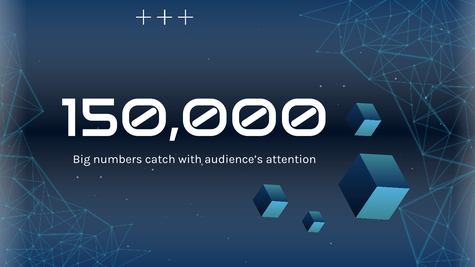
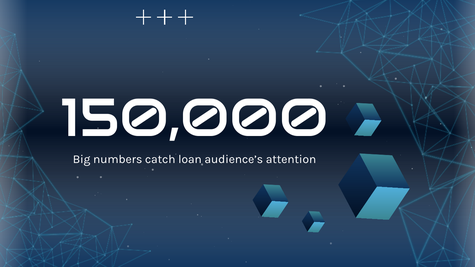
with: with -> loan
